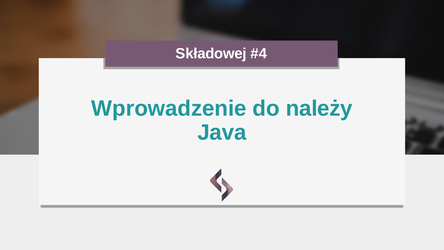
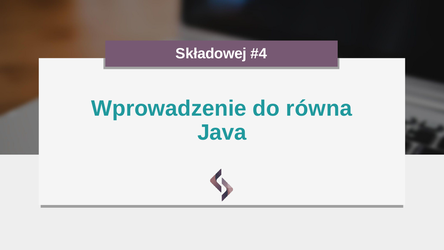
należy: należy -> równa
